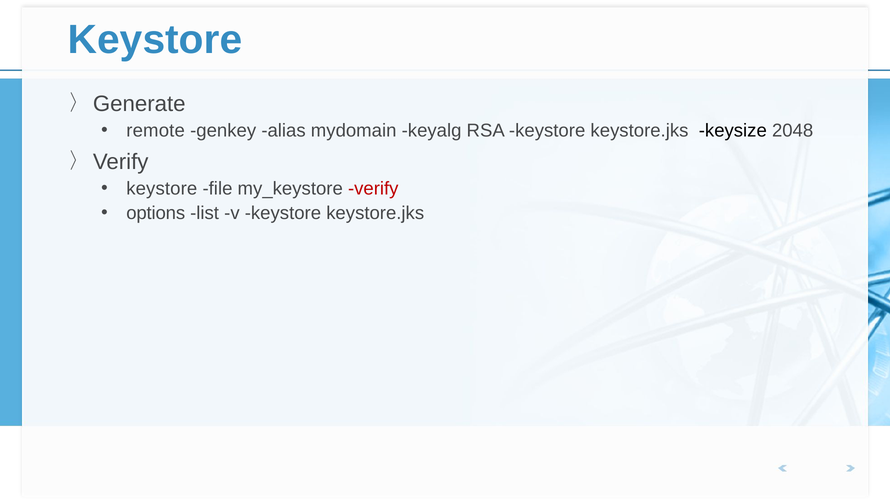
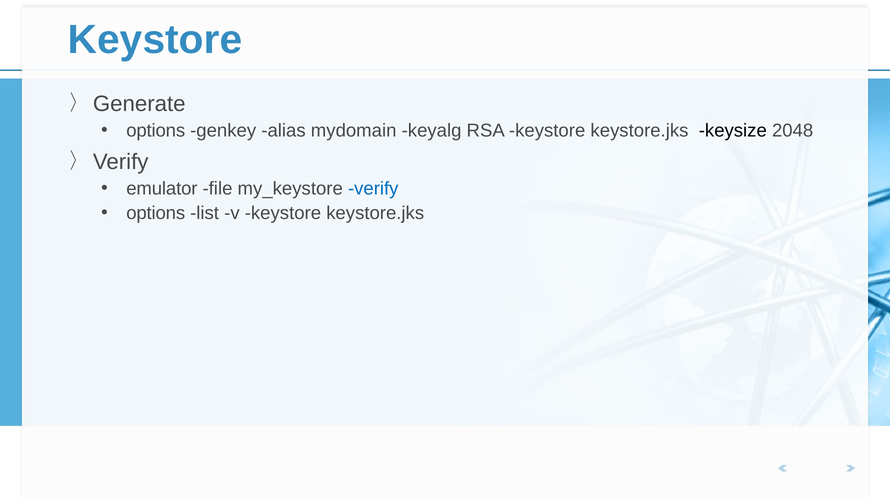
remote at (156, 130): remote -> options
keystore at (162, 188): keystore -> emulator
verify colour: red -> blue
